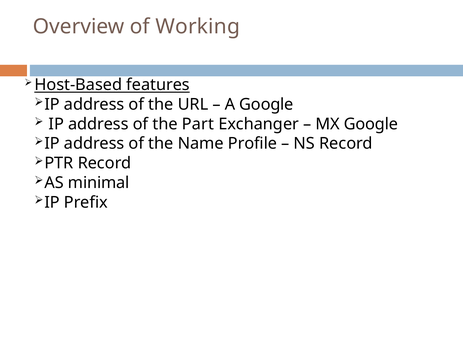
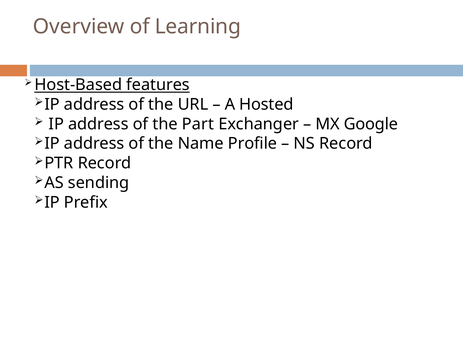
Working: Working -> Learning
A Google: Google -> Hosted
minimal: minimal -> sending
